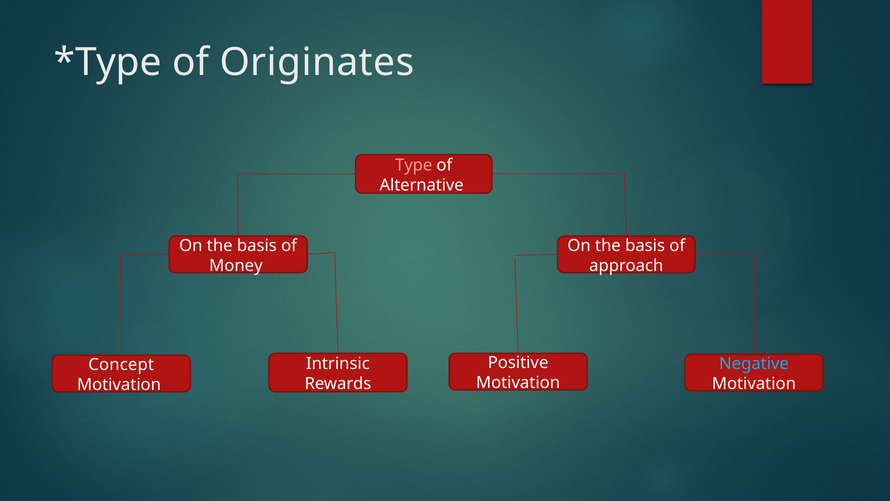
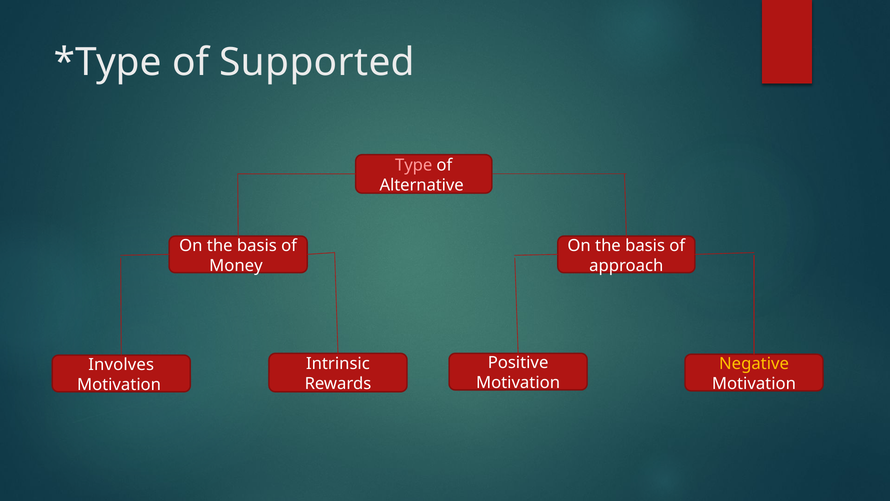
Originates: Originates -> Supported
Negative colour: light blue -> yellow
Concept: Concept -> Involves
